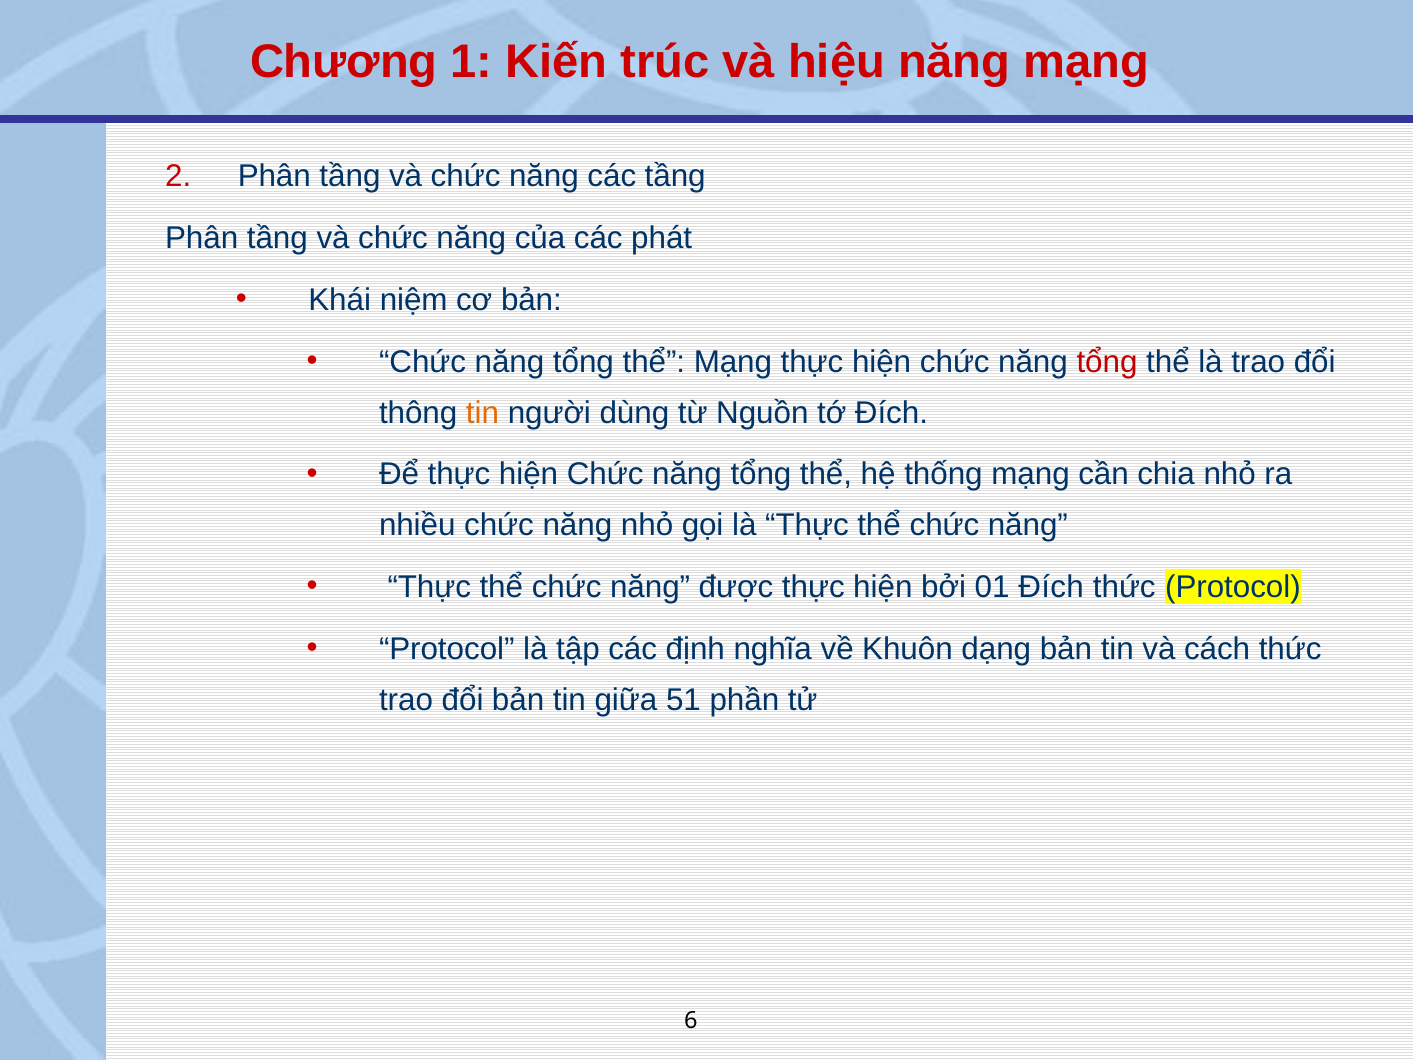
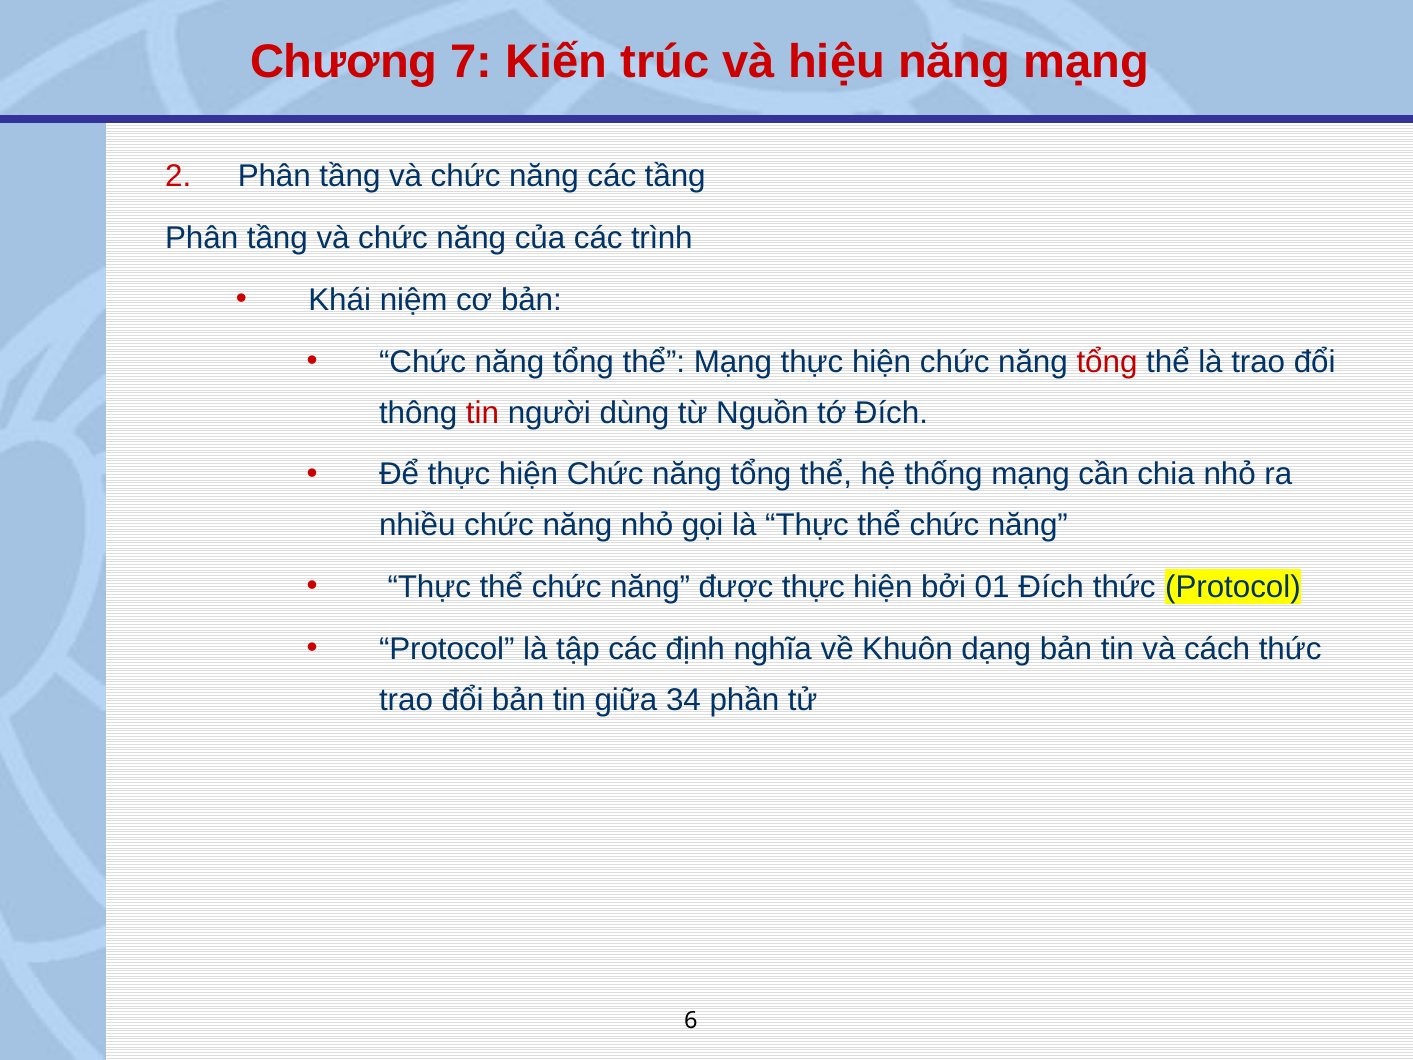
1: 1 -> 7
phát: phát -> trình
tin at (483, 413) colour: orange -> red
51: 51 -> 34
